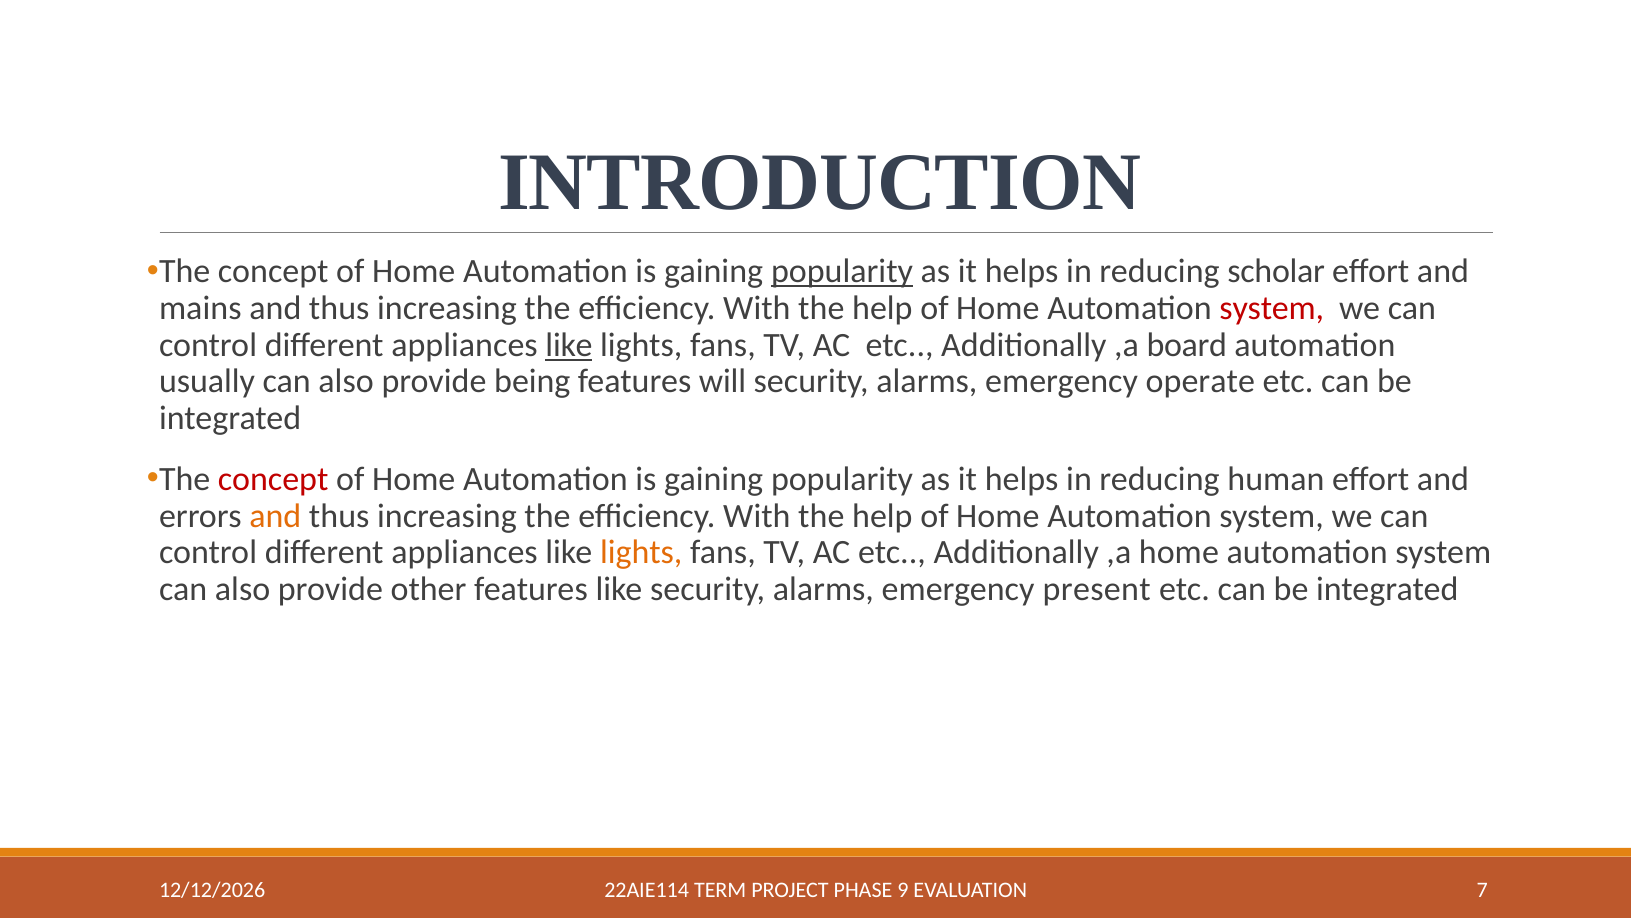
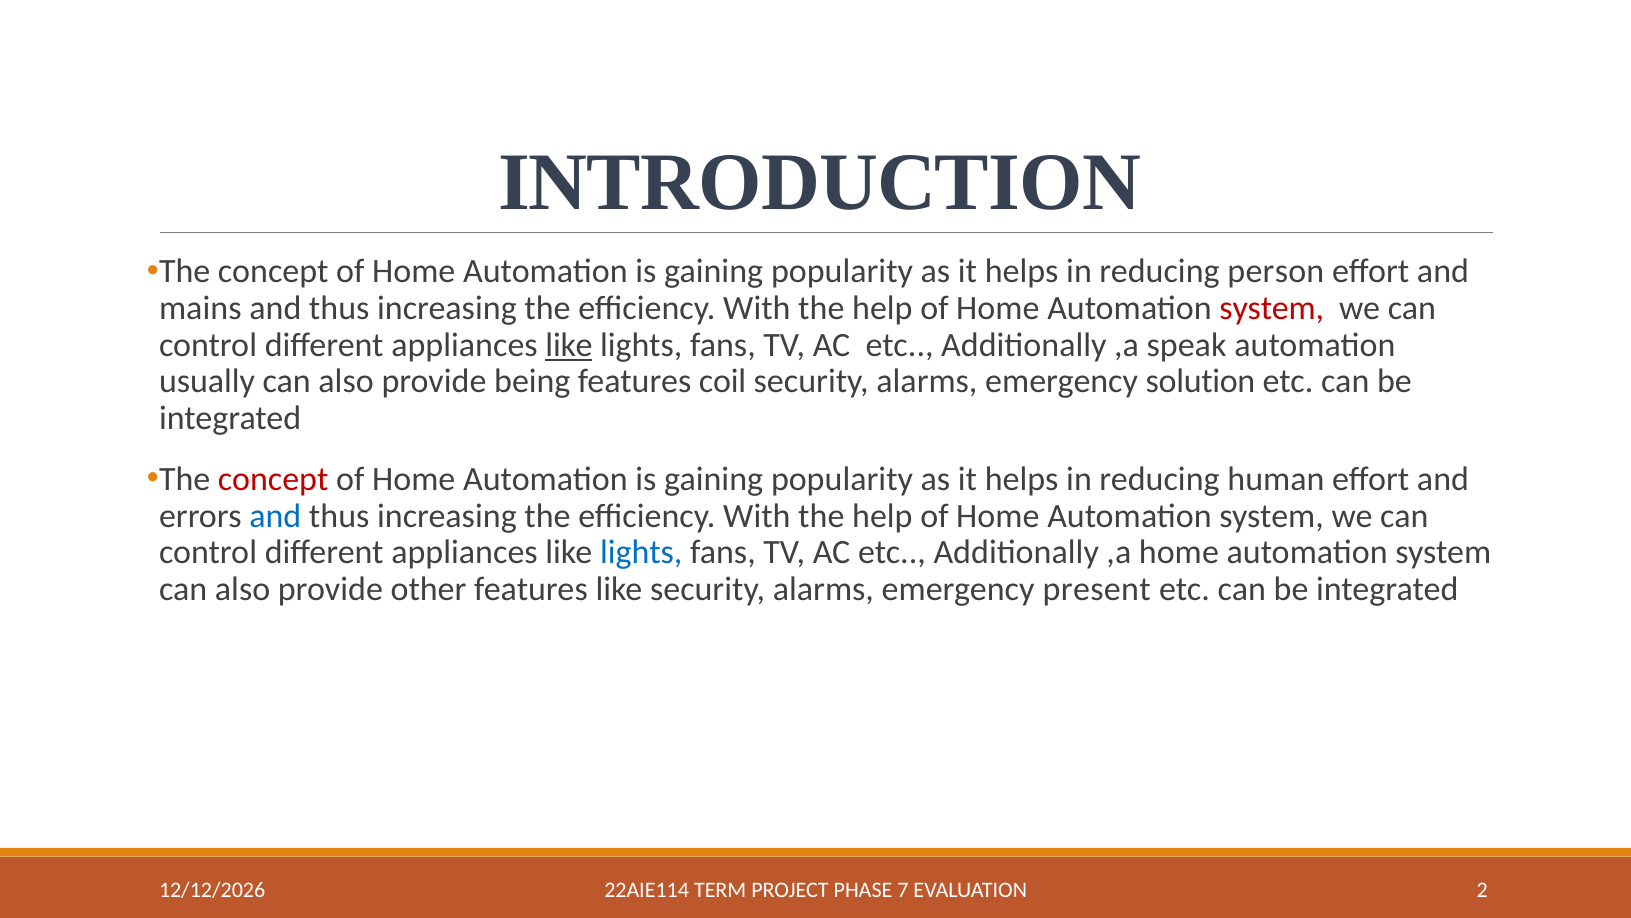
popularity at (842, 271) underline: present -> none
scholar: scholar -> person
board: board -> speak
will: will -> coil
operate: operate -> solution
and at (275, 515) colour: orange -> blue
lights at (641, 552) colour: orange -> blue
9: 9 -> 7
7: 7 -> 2
